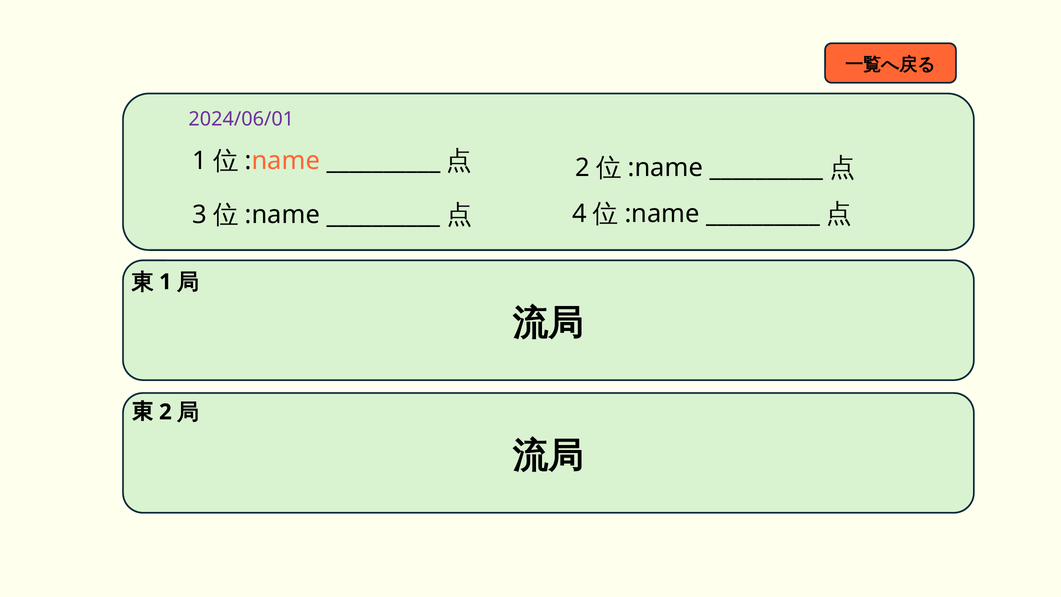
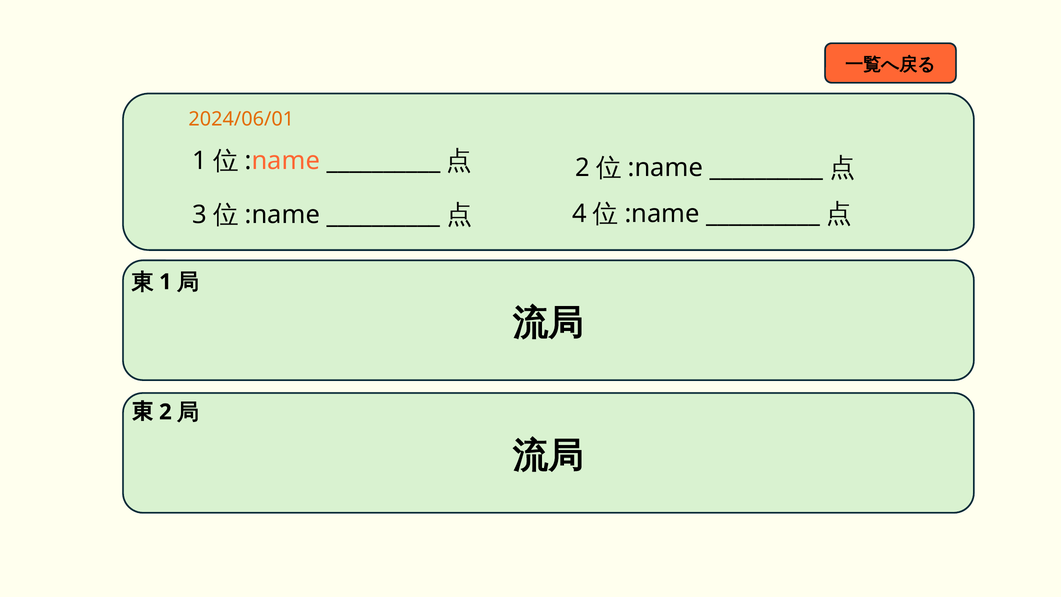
2024/06/01 colour: purple -> orange
